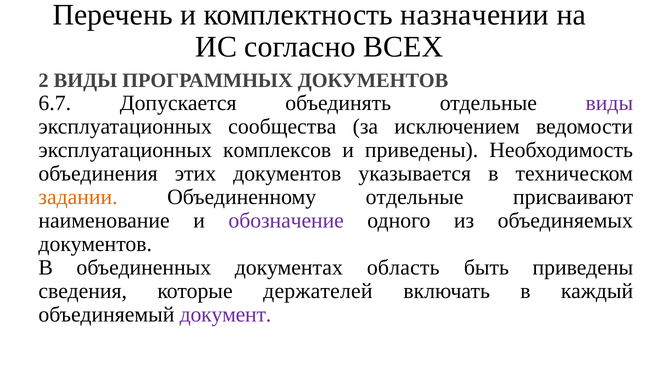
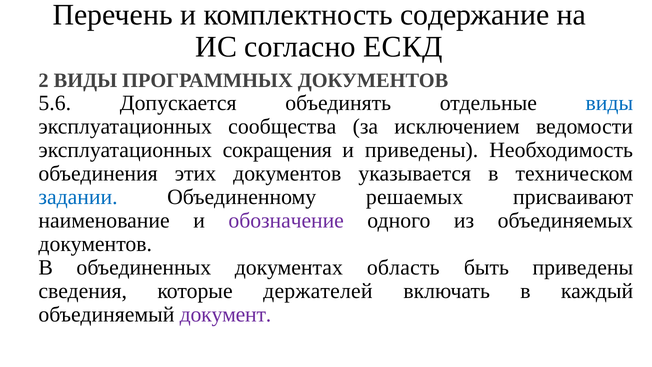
назначении: назначении -> содержание
ВСЕХ: ВСЕХ -> ЕСКД
6.7: 6.7 -> 5.6
виды at (609, 103) colour: purple -> blue
комплексов: комплексов -> сокращения
задании colour: orange -> blue
Объединенному отдельные: отдельные -> решаемых
